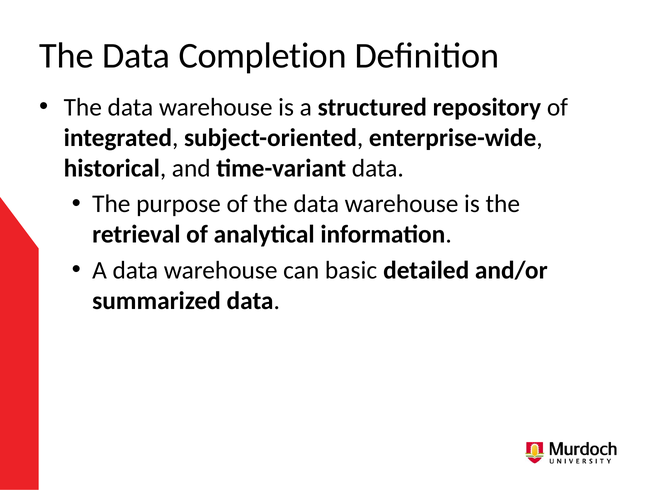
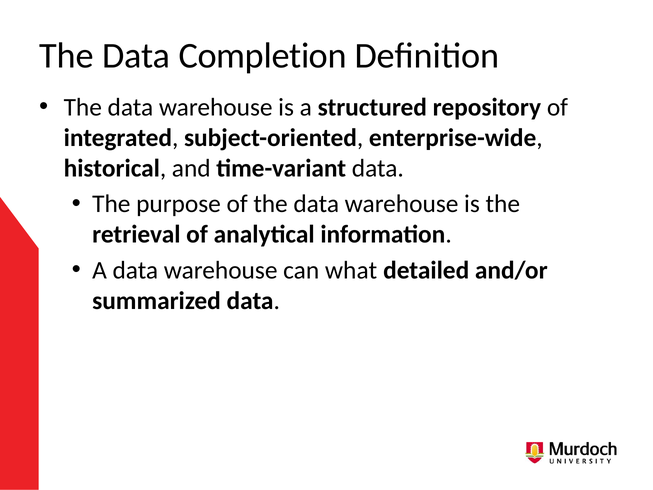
basic: basic -> what
